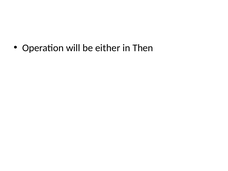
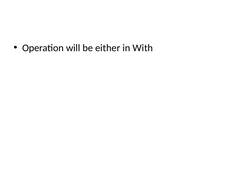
Then: Then -> With
